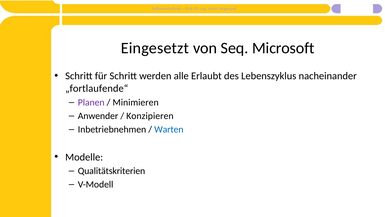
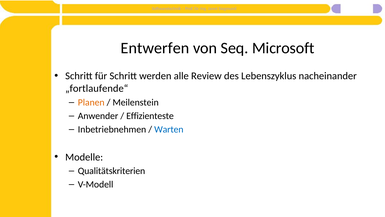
Eingesetzt: Eingesetzt -> Entwerfen
Erlaubt: Erlaubt -> Review
Planen colour: purple -> orange
Minimieren: Minimieren -> Meilenstein
Konzipieren: Konzipieren -> Effizienteste
